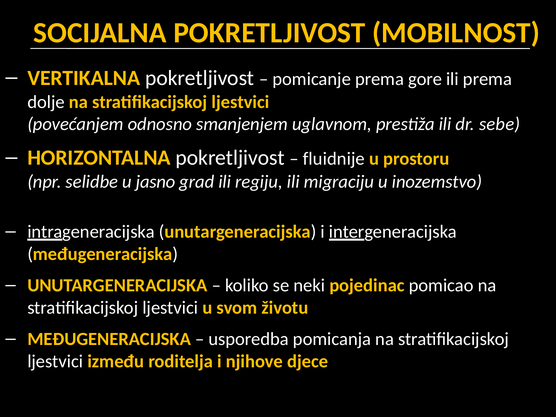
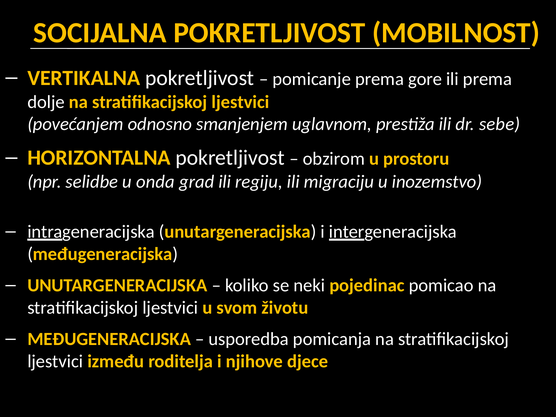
fluidnije: fluidnije -> obzirom
jasno: jasno -> onda
